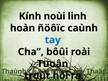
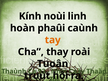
ñöôïc: ñöôïc -> phaûi
tay colour: blue -> orange
bôûi: bôûi -> thay
